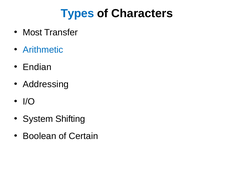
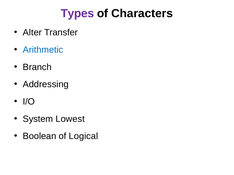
Types colour: blue -> purple
Most: Most -> Alter
Endian: Endian -> Branch
Shifting: Shifting -> Lowest
Certain: Certain -> Logical
